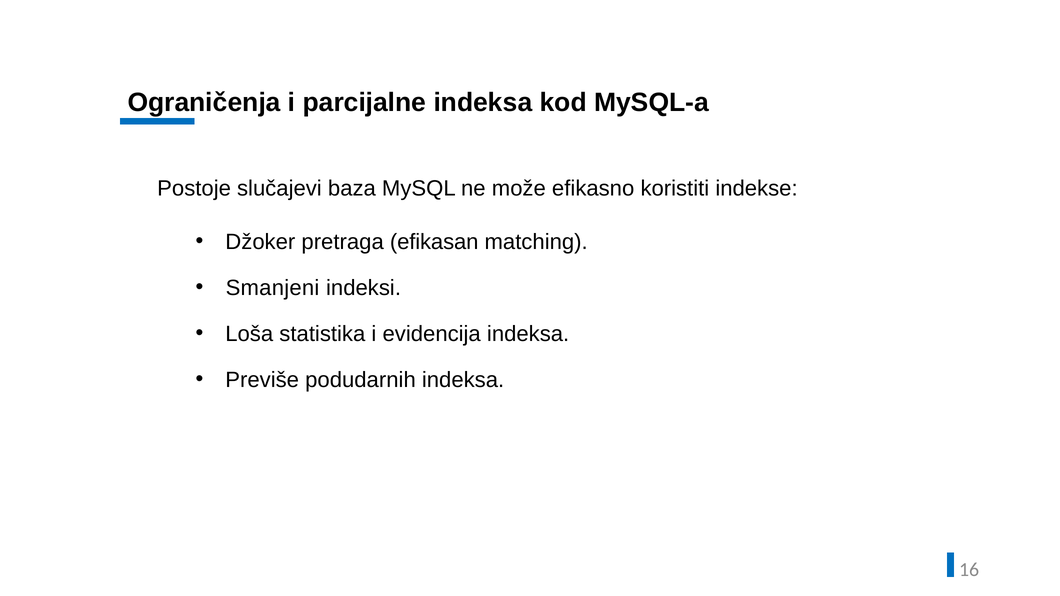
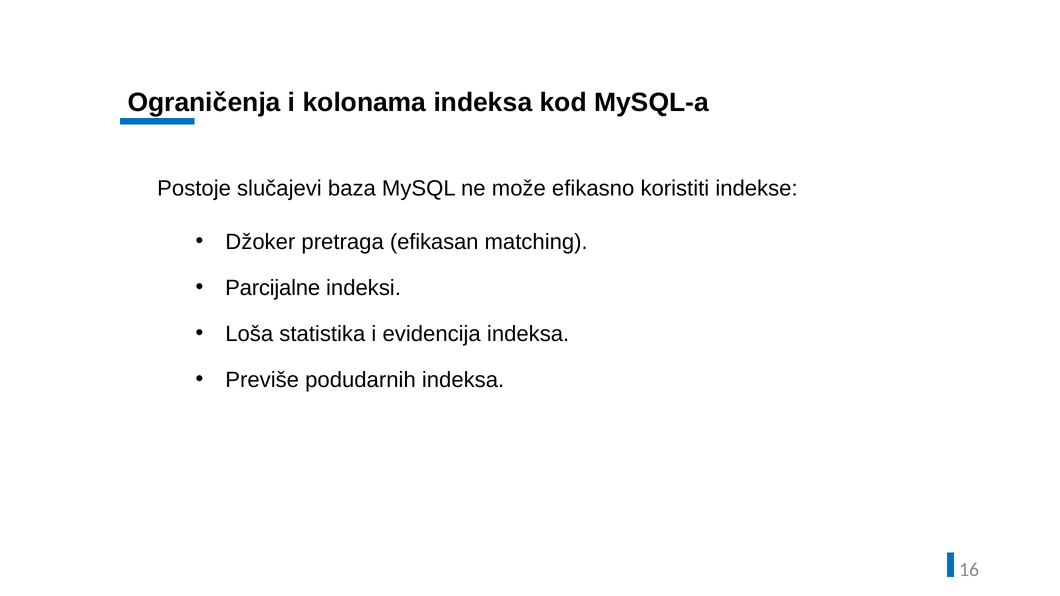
parcijalne: parcijalne -> kolonama
Smanjeni: Smanjeni -> Parcijalne
